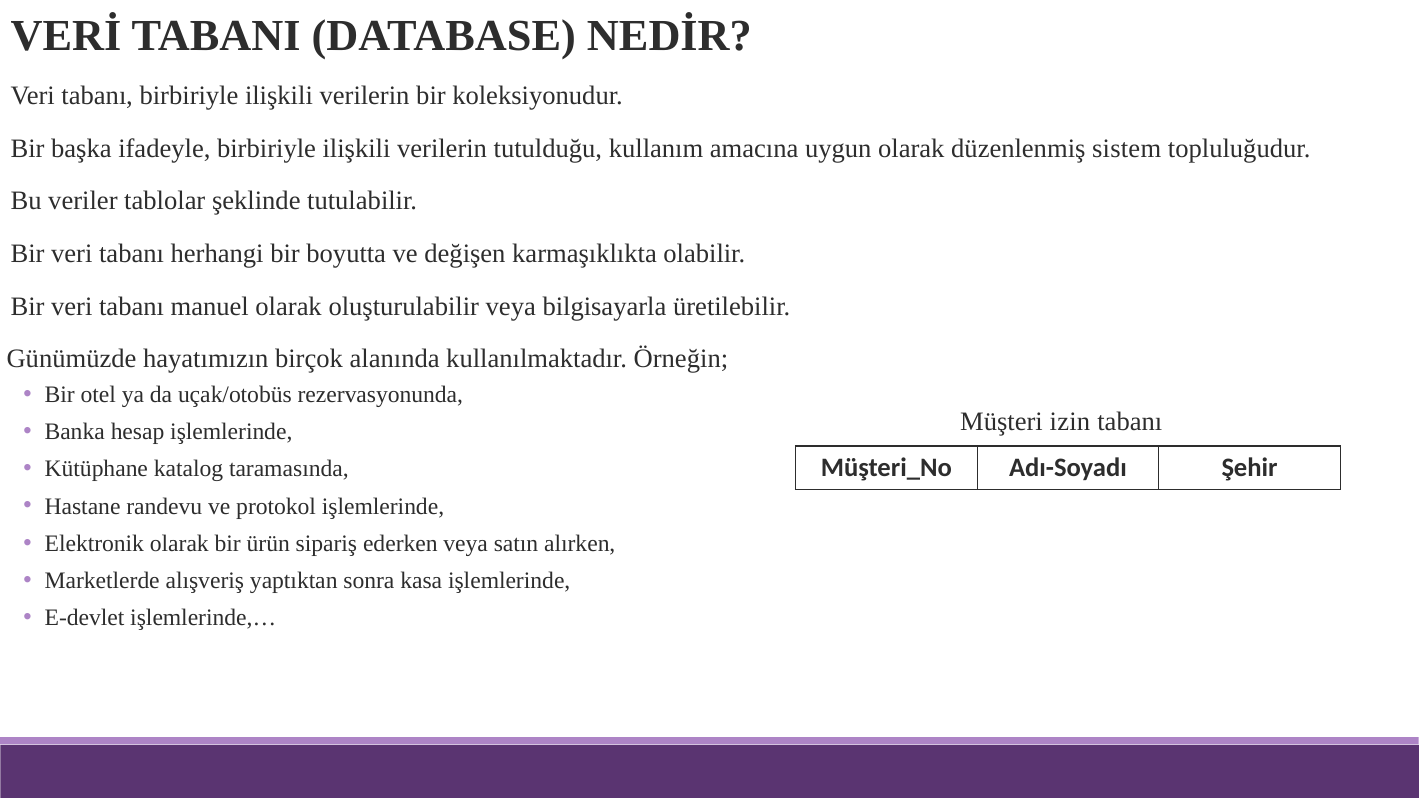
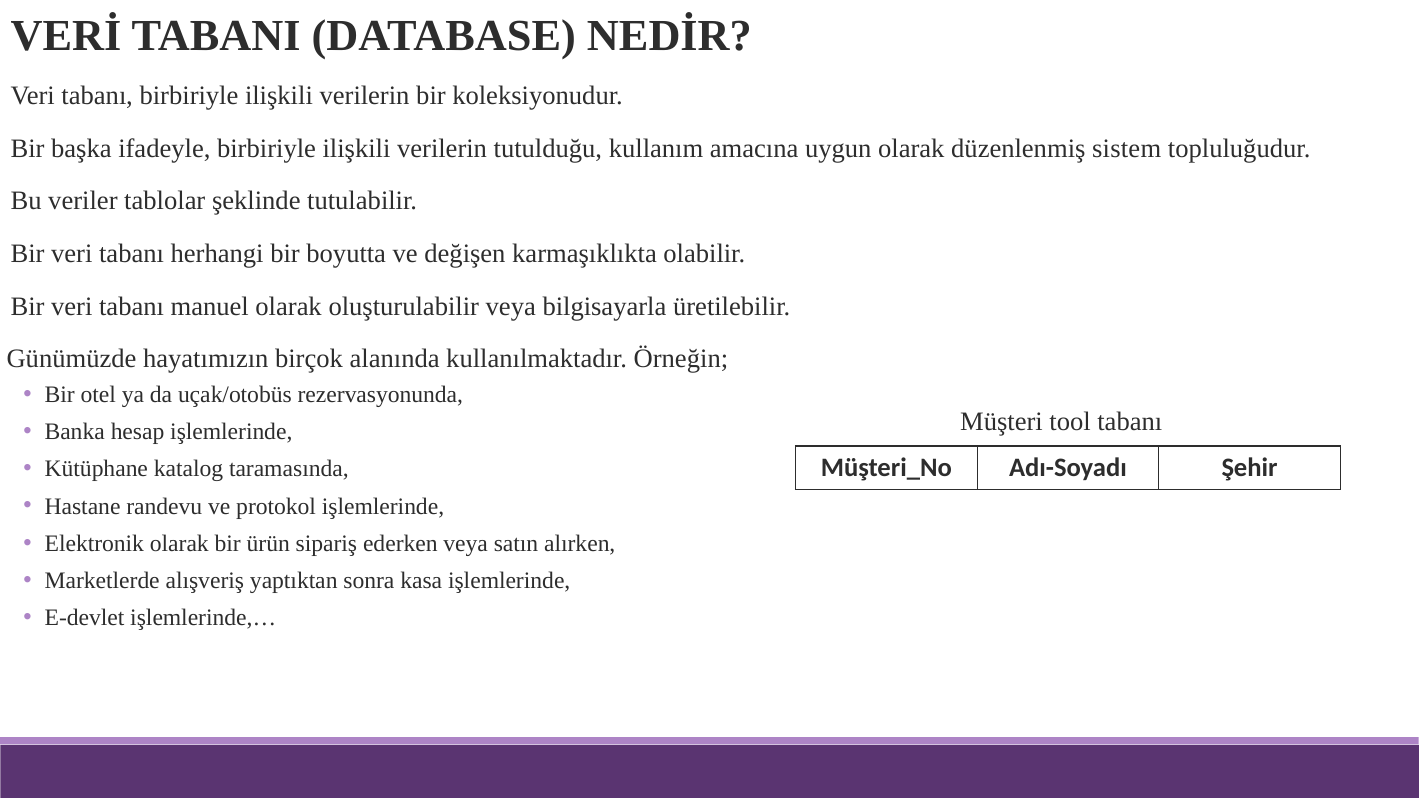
izin: izin -> tool
